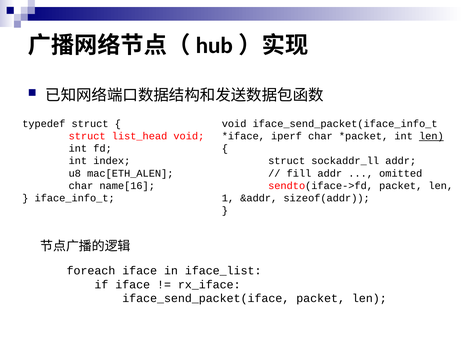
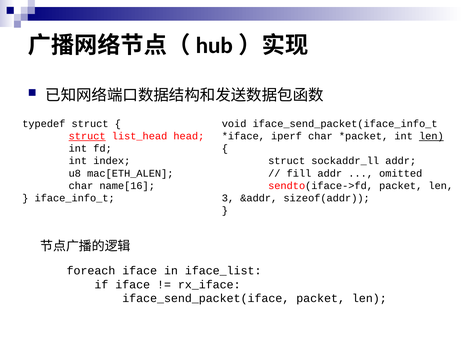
struct at (87, 136) underline: none -> present
list_head void: void -> head
1: 1 -> 3
